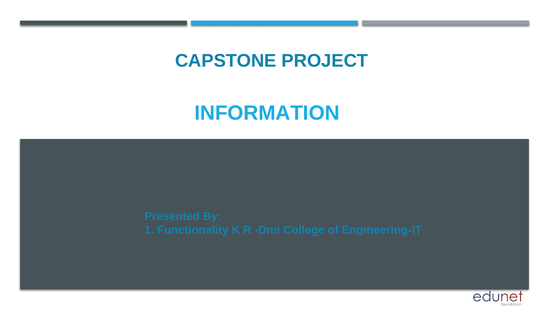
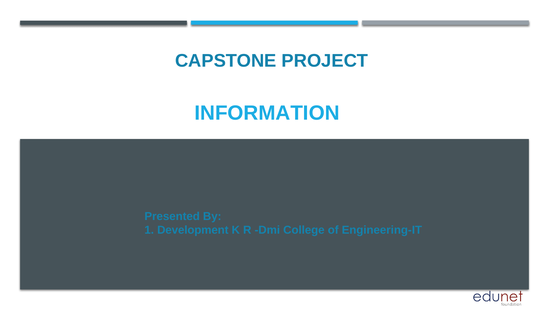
Functionality: Functionality -> Development
